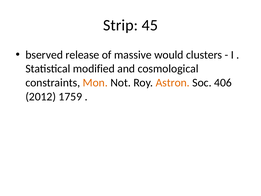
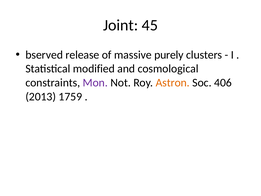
Strip: Strip -> Joint
would: would -> purely
Mon colour: orange -> purple
2012: 2012 -> 2013
